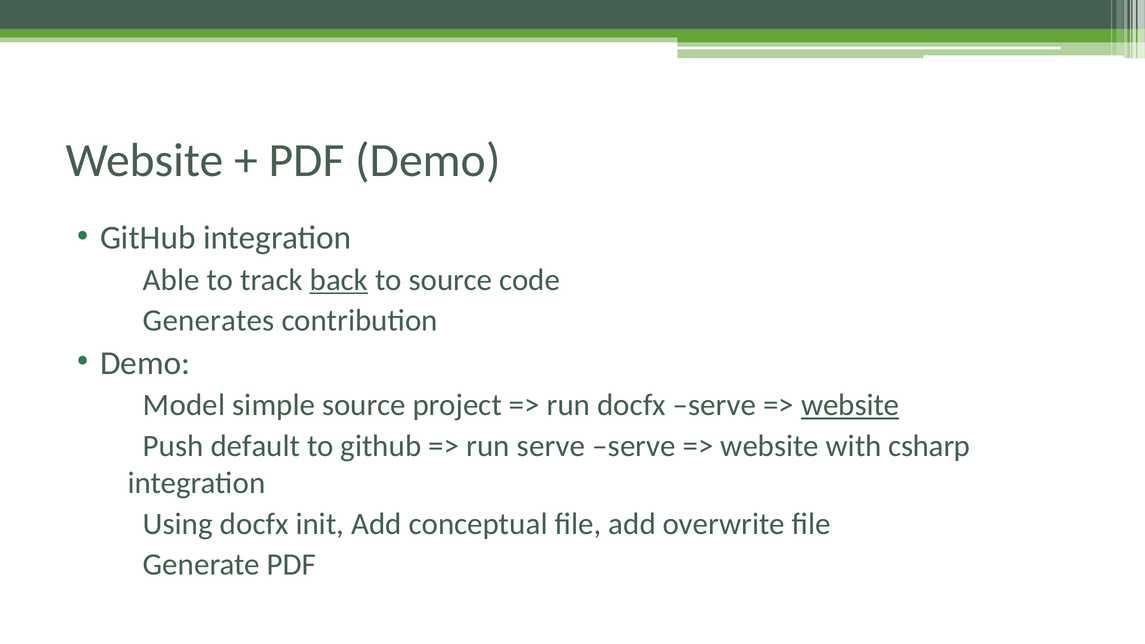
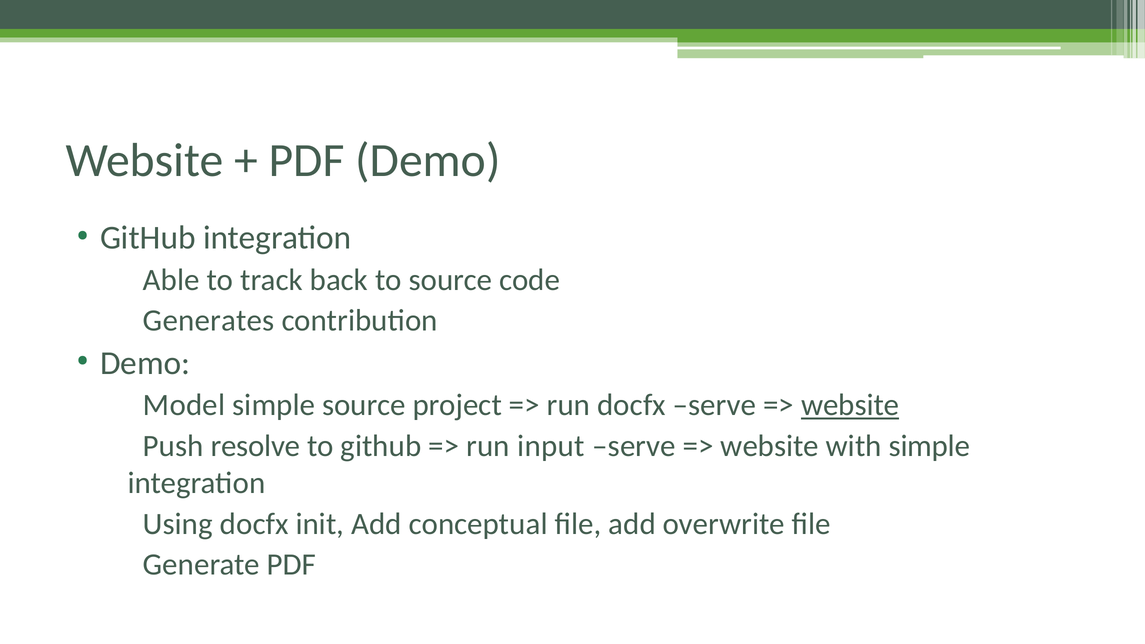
back underline: present -> none
default: default -> resolve
run serve: serve -> input
with csharp: csharp -> simple
